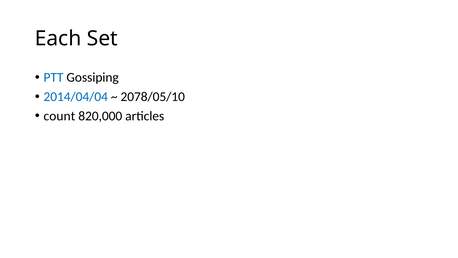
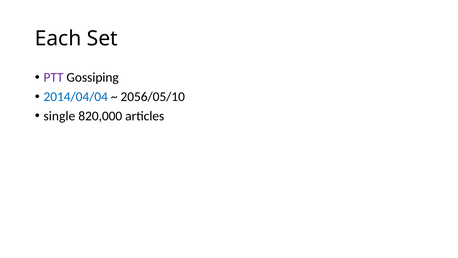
PTT colour: blue -> purple
2078/05/10: 2078/05/10 -> 2056/05/10
count: count -> single
